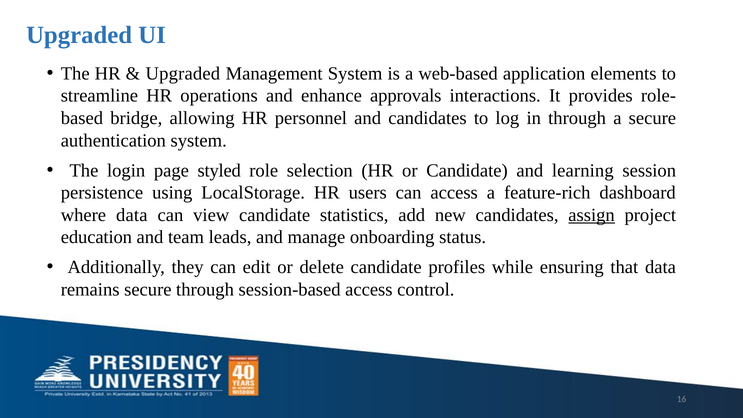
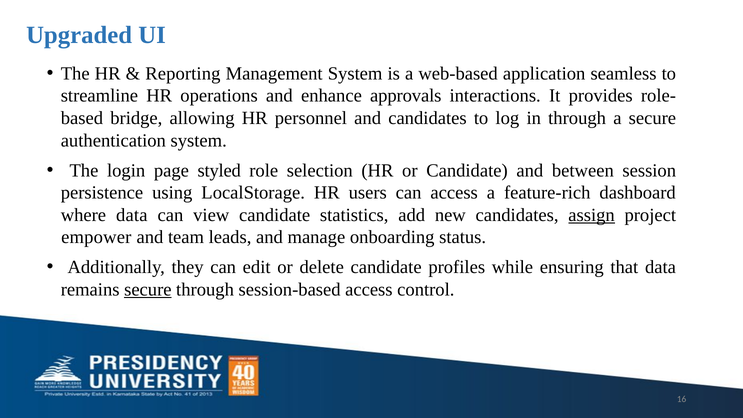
Upgraded at (183, 73): Upgraded -> Reporting
elements: elements -> seamless
learning: learning -> between
education: education -> empower
secure at (148, 290) underline: none -> present
